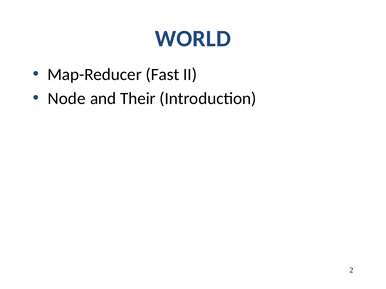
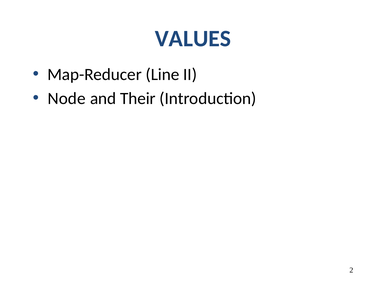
WORLD: WORLD -> VALUES
Fast: Fast -> Line
